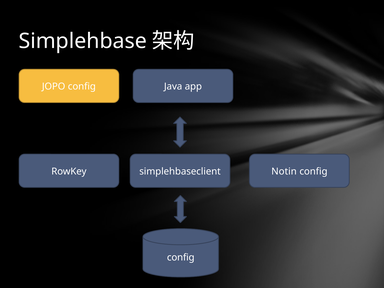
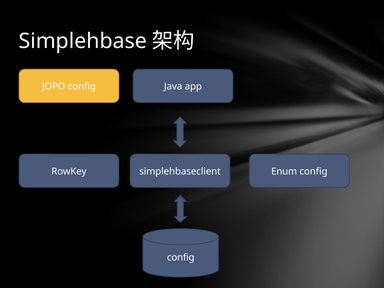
Notin: Notin -> Enum
